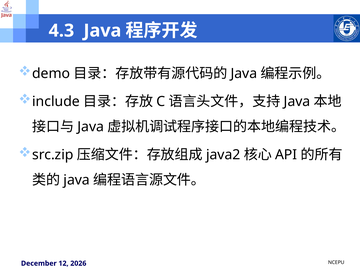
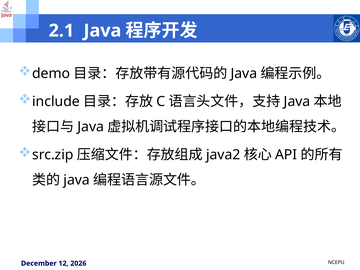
4.3: 4.3 -> 2.1
